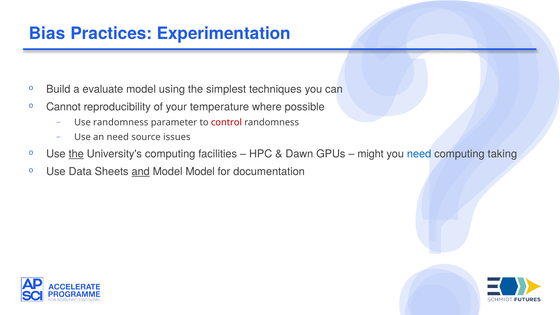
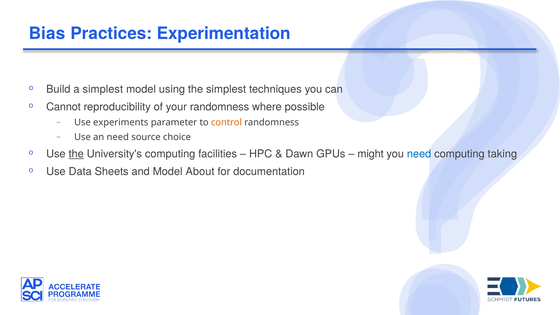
a evaluate: evaluate -> simplest
your temperature: temperature -> randomness
Use randomness: randomness -> experiments
control colour: red -> orange
issues: issues -> choice
and underline: present -> none
Model Model: Model -> About
